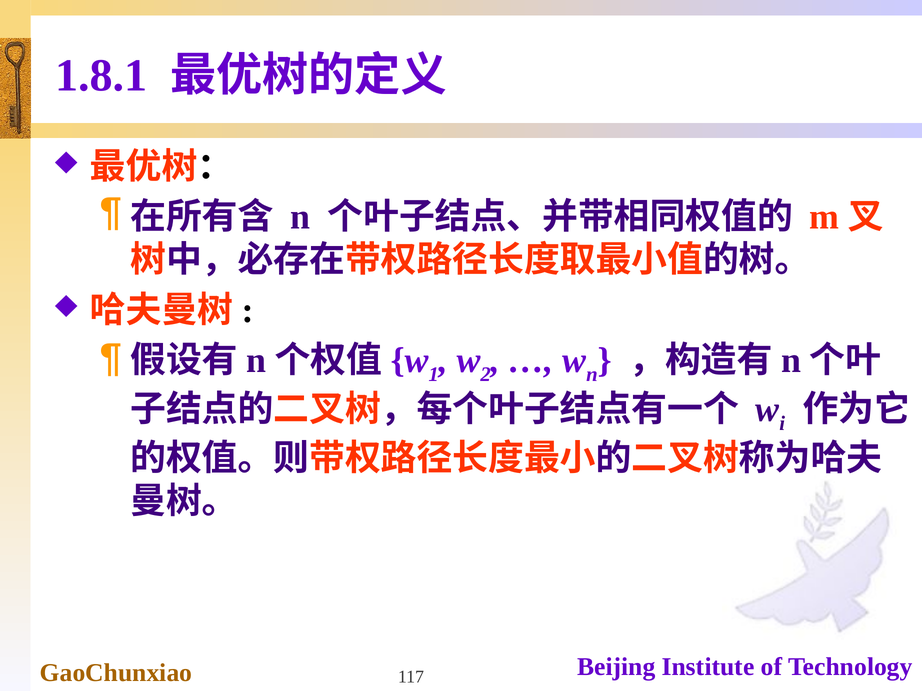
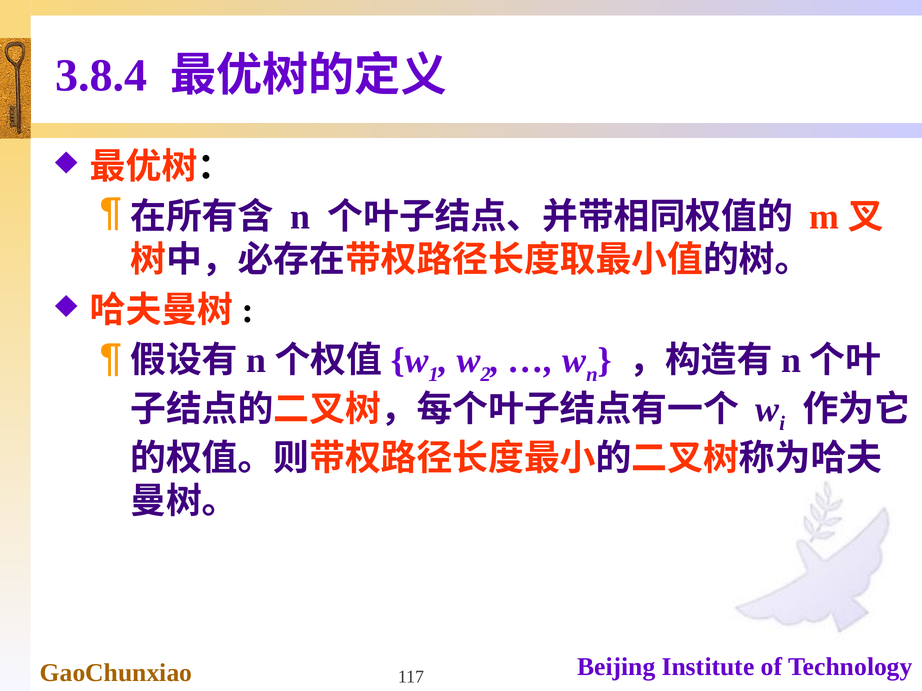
1.8.1: 1.8.1 -> 3.8.4
